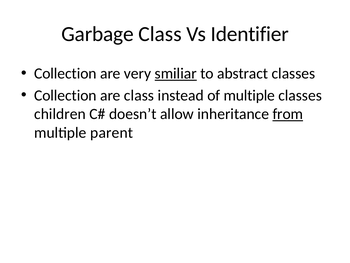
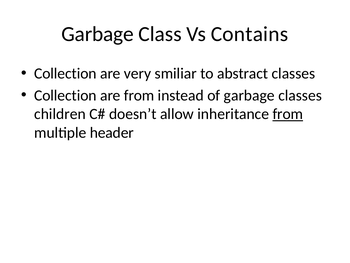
Identifier: Identifier -> Contains
smiliar underline: present -> none
are class: class -> from
of multiple: multiple -> garbage
parent: parent -> header
